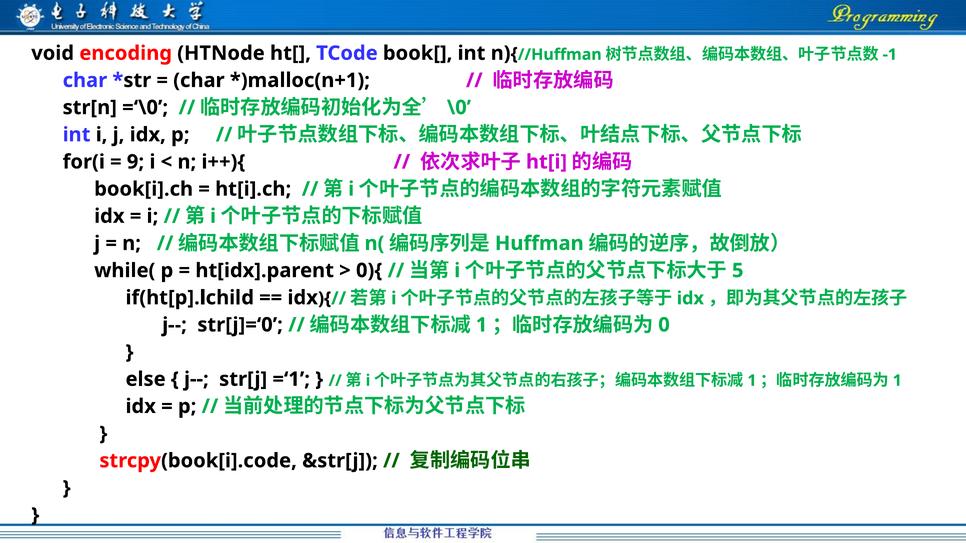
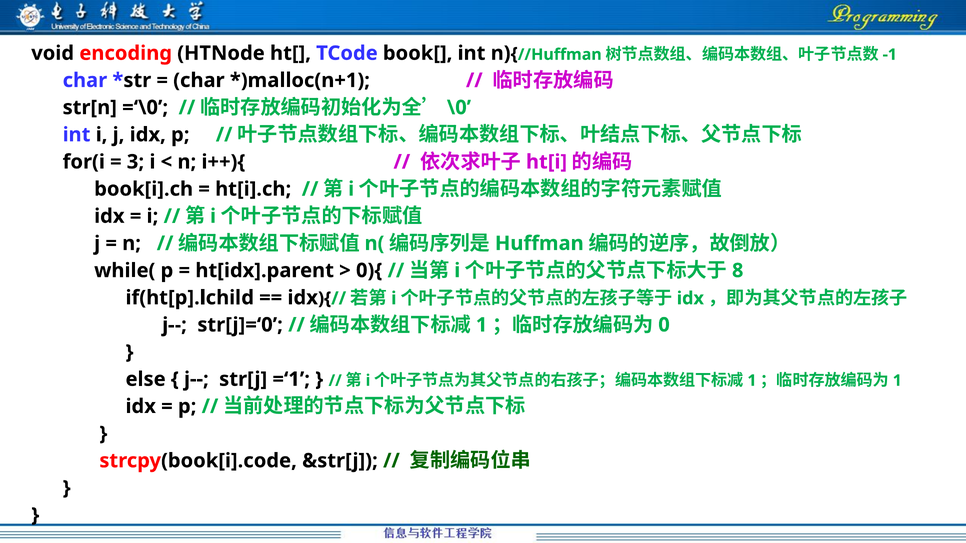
9: 9 -> 3
5: 5 -> 8
